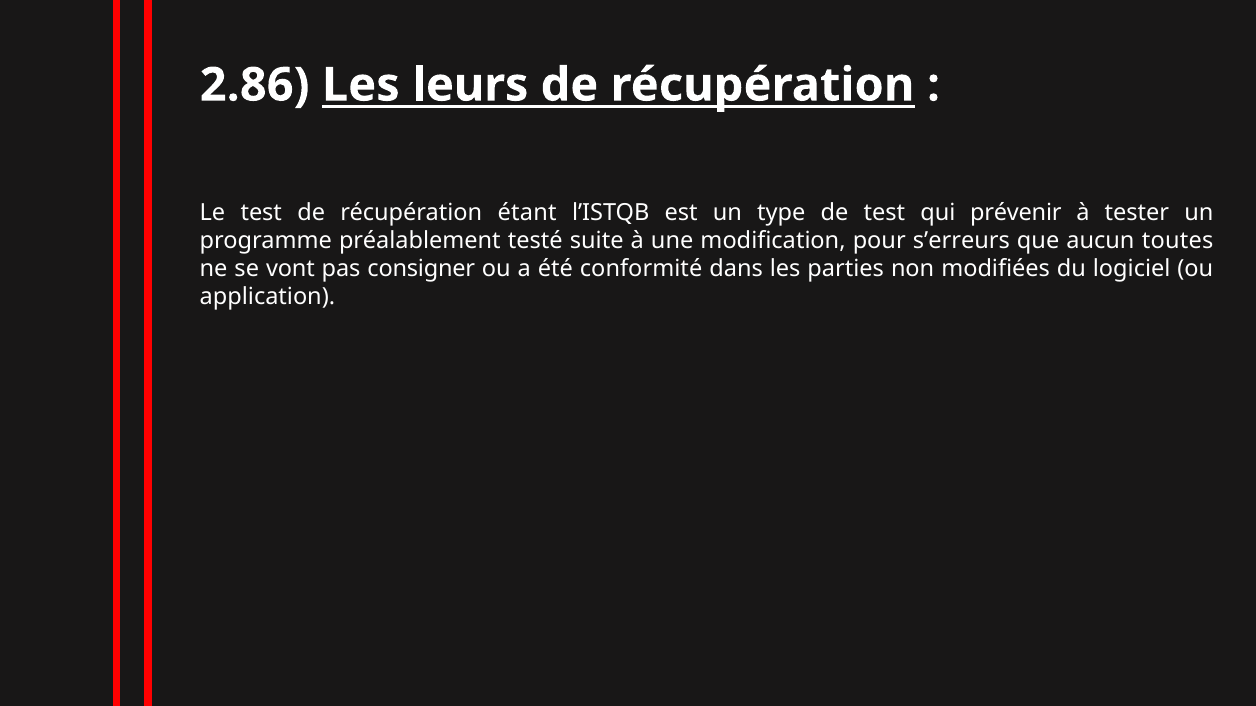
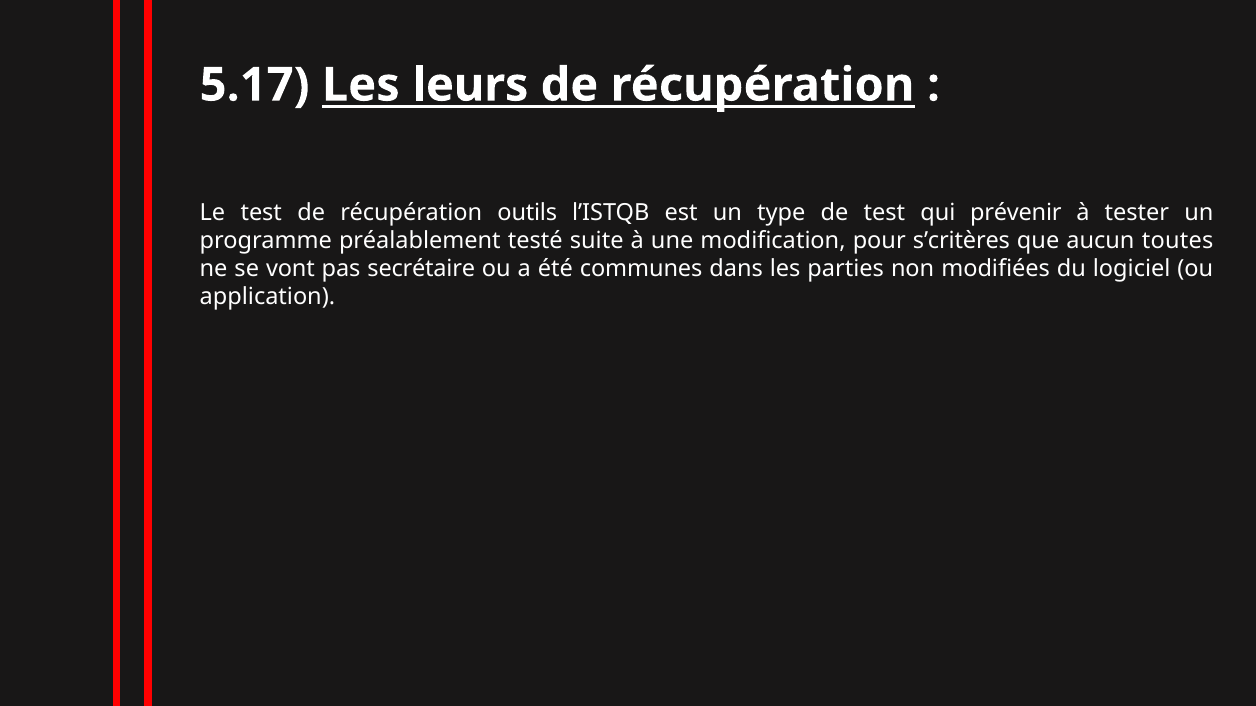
2.86: 2.86 -> 5.17
étant: étant -> outils
s’erreurs: s’erreurs -> s’critères
consigner: consigner -> secrétaire
conformité: conformité -> communes
